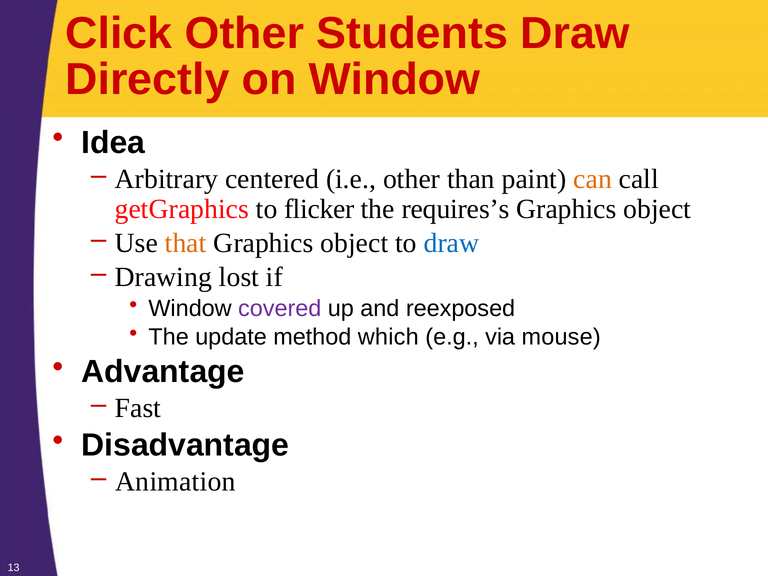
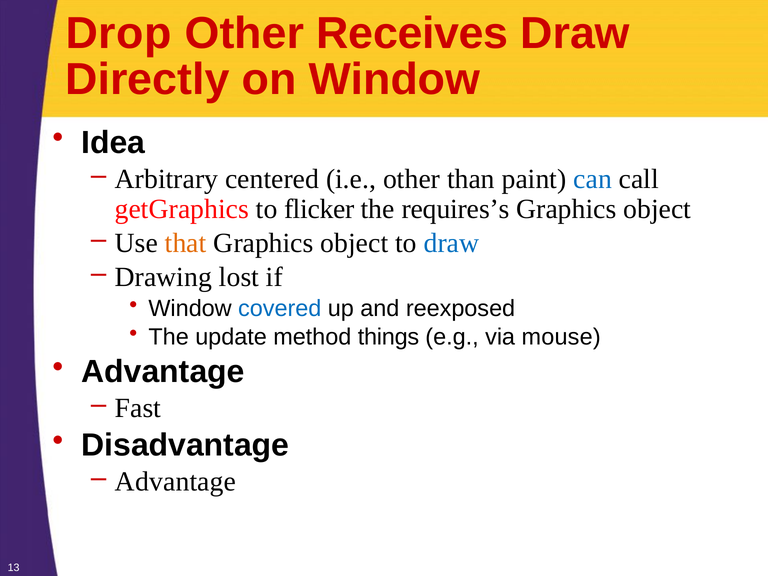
Click: Click -> Drop
Students: Students -> Receives
can colour: orange -> blue
covered colour: purple -> blue
which: which -> things
Animation at (175, 482): Animation -> Advantage
